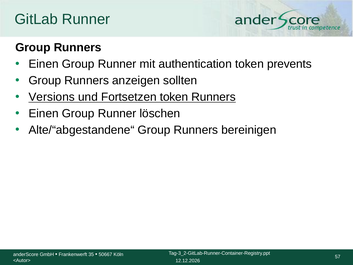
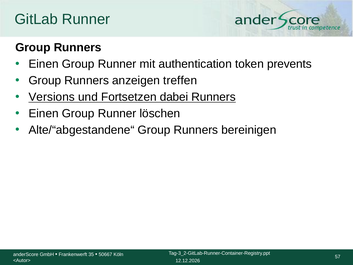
sollten: sollten -> treffen
Fortsetzen token: token -> dabei
